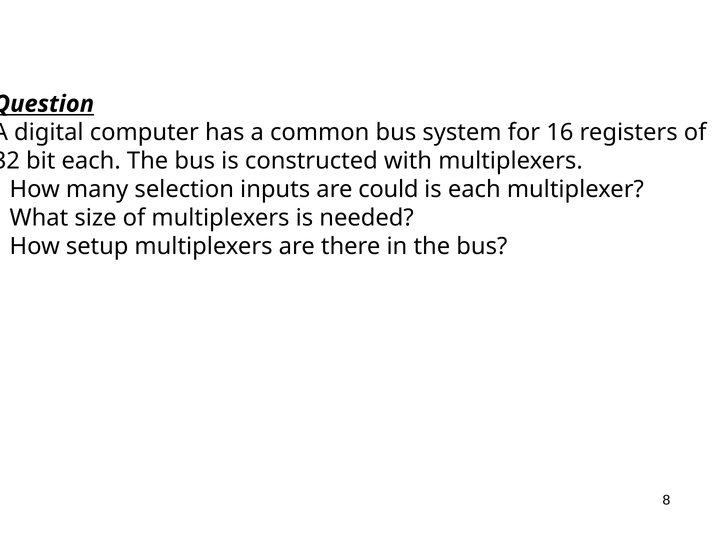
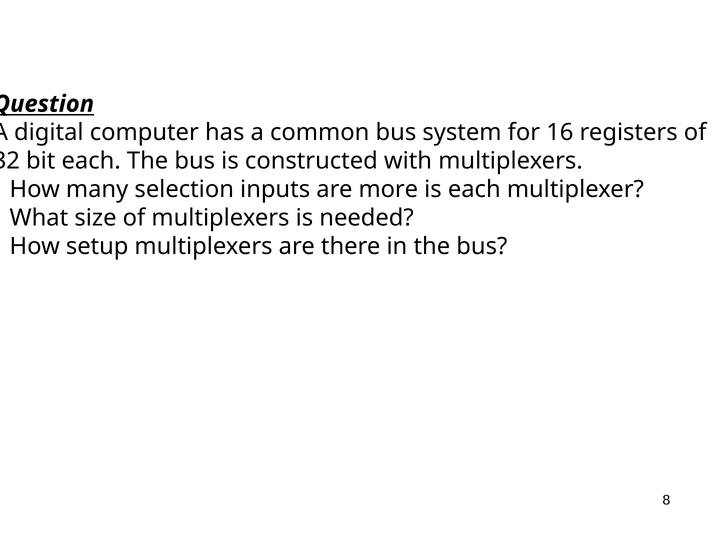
could: could -> more
